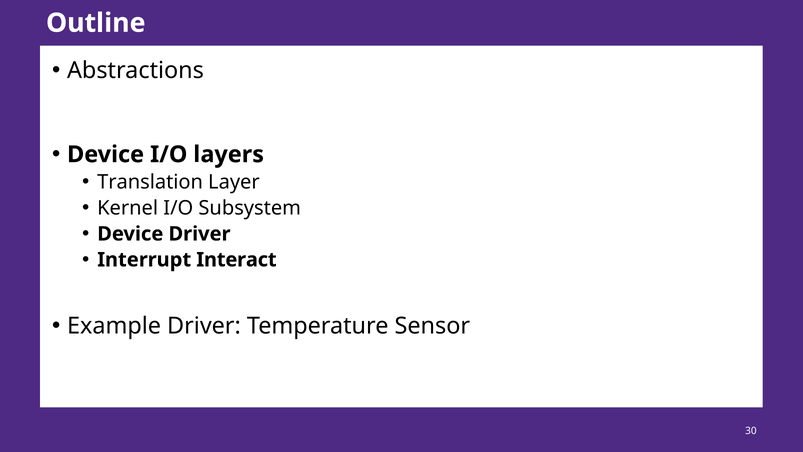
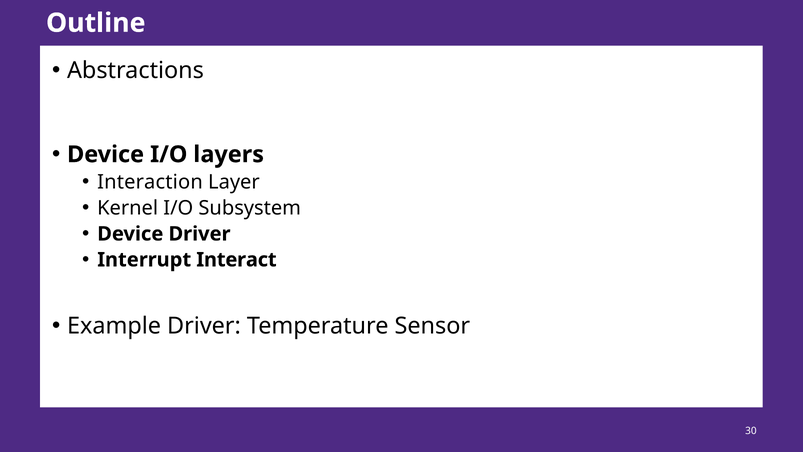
Translation: Translation -> Interaction
